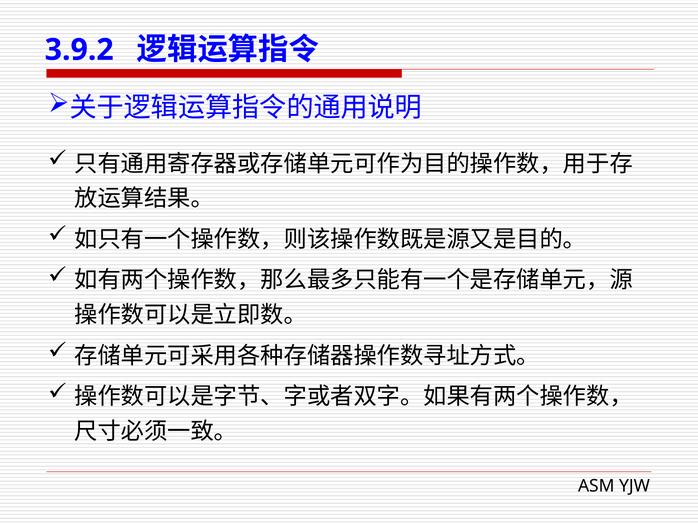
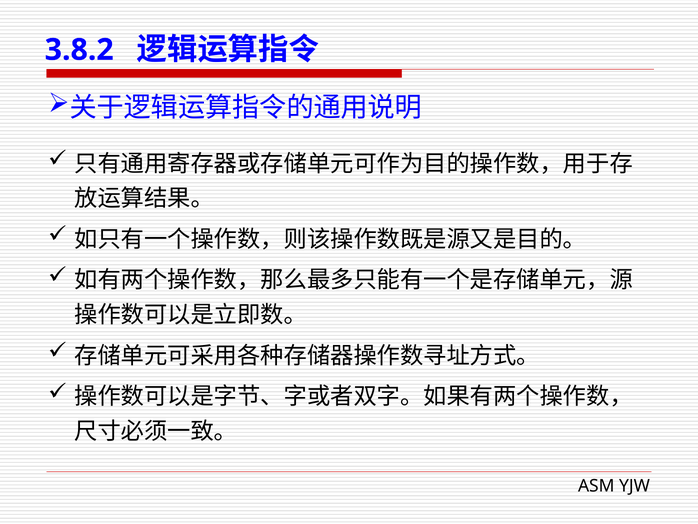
3.9.2: 3.9.2 -> 3.8.2
